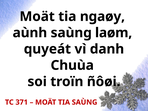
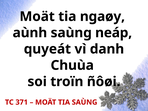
laøm: laøm -> neáp
